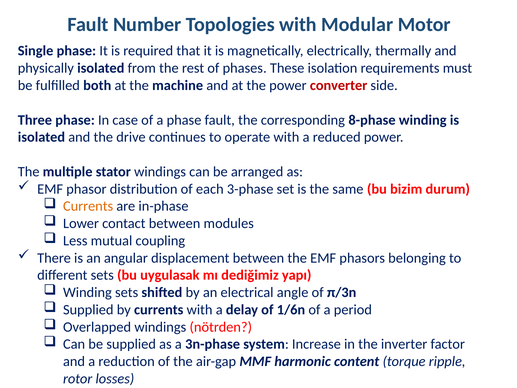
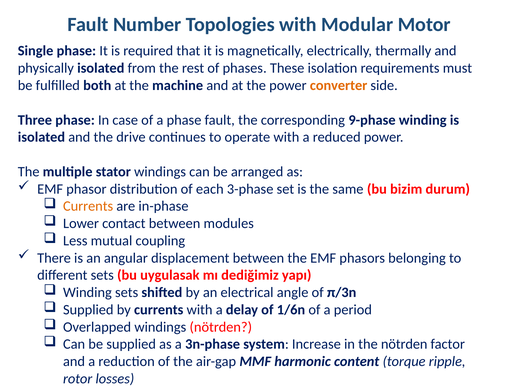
converter colour: red -> orange
8-phase: 8-phase -> 9-phase
the inverter: inverter -> nötrden
